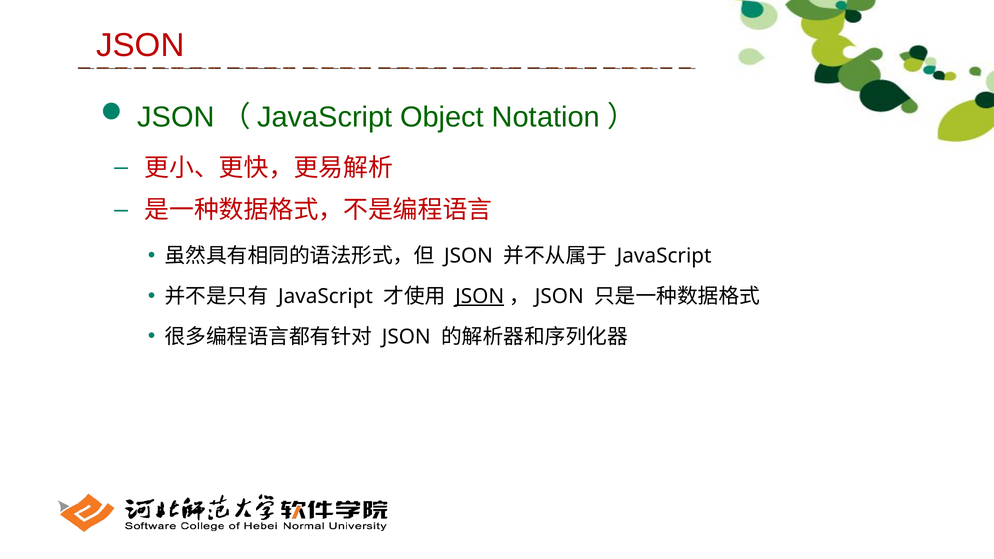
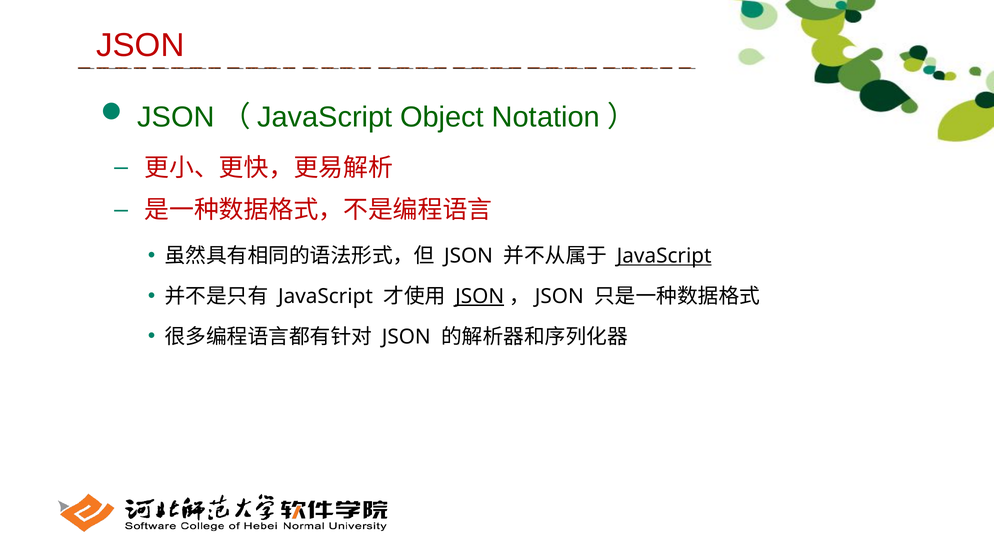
JavaScript at (664, 256) underline: none -> present
